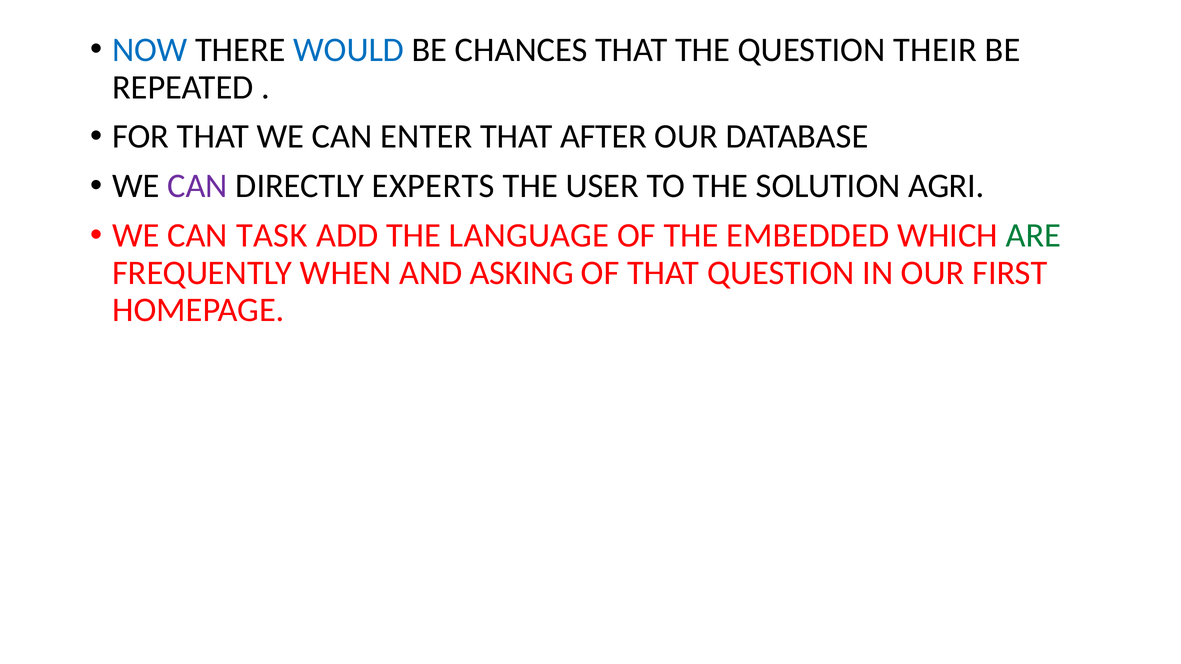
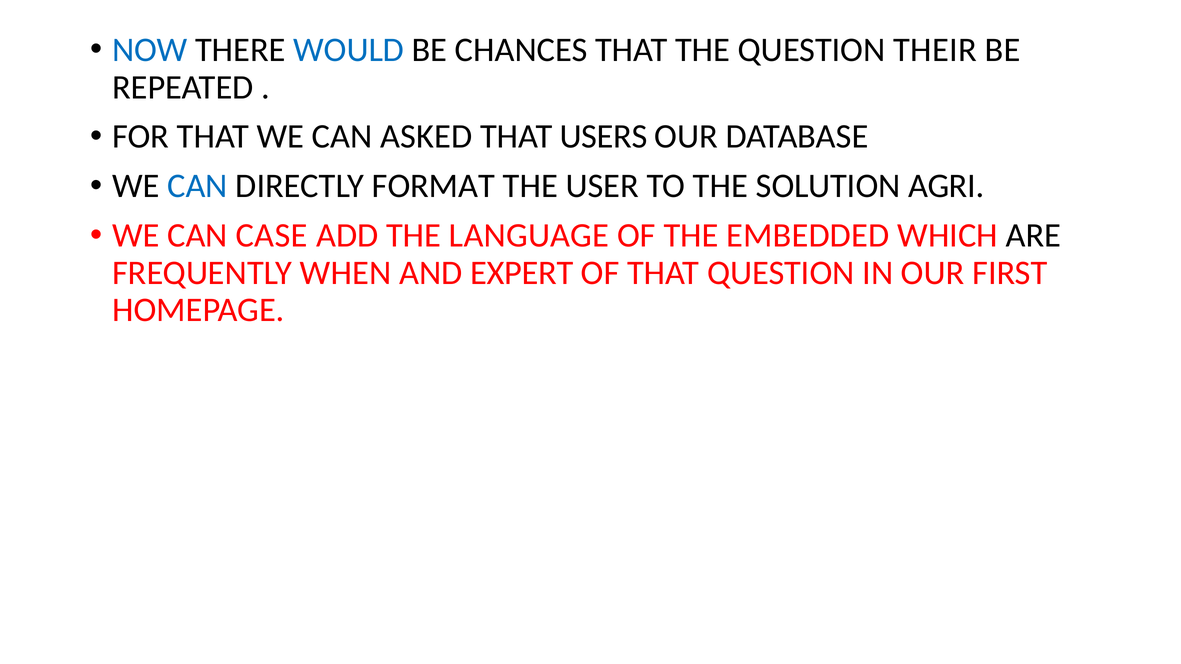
ENTER: ENTER -> ASKED
AFTER: AFTER -> USERS
CAN at (197, 186) colour: purple -> blue
EXPERTS: EXPERTS -> FORMAT
TASK: TASK -> CASE
ARE colour: green -> black
ASKING: ASKING -> EXPERT
